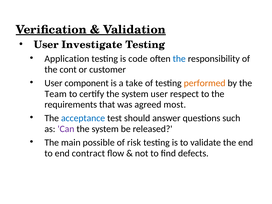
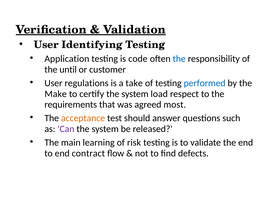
Investigate: Investigate -> Identifying
cont: cont -> until
component: component -> regulations
performed colour: orange -> blue
Team: Team -> Make
system user: user -> load
acceptance colour: blue -> orange
possible: possible -> learning
